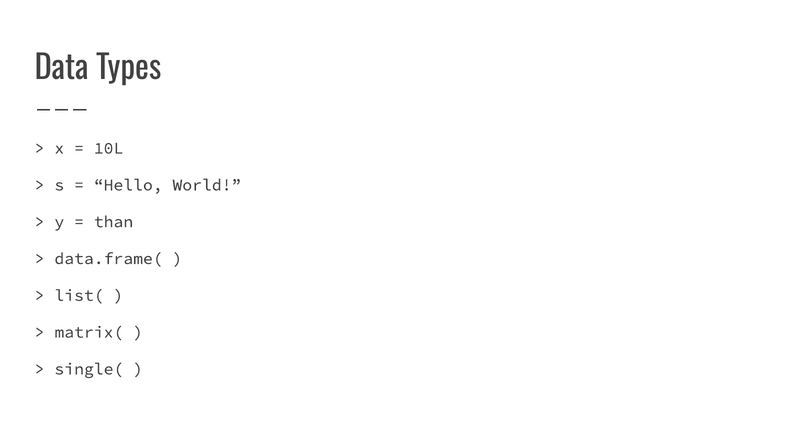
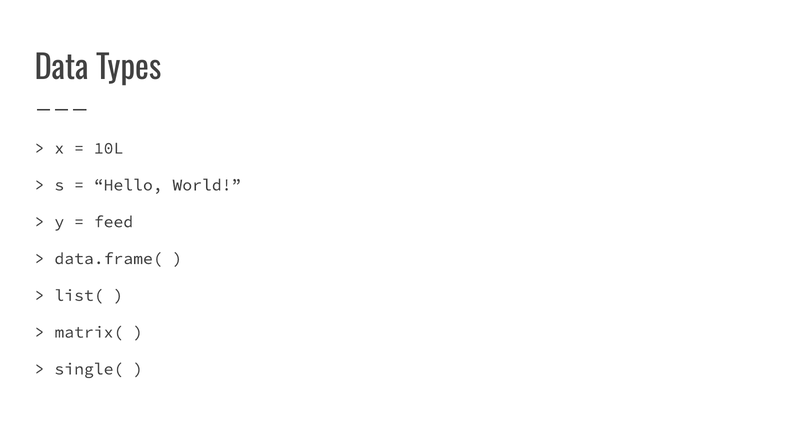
than: than -> feed
